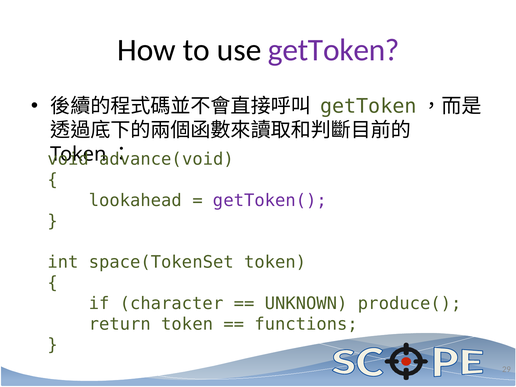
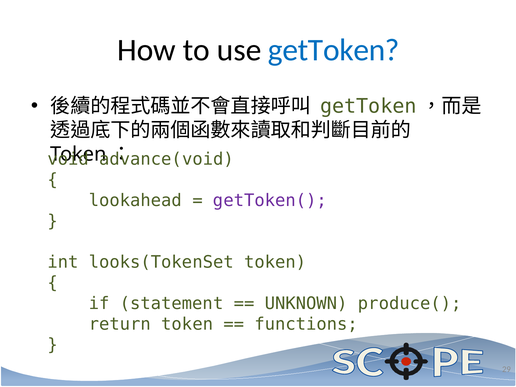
getToken colour: purple -> blue
space(TokenSet: space(TokenSet -> looks(TokenSet
character: character -> statement
